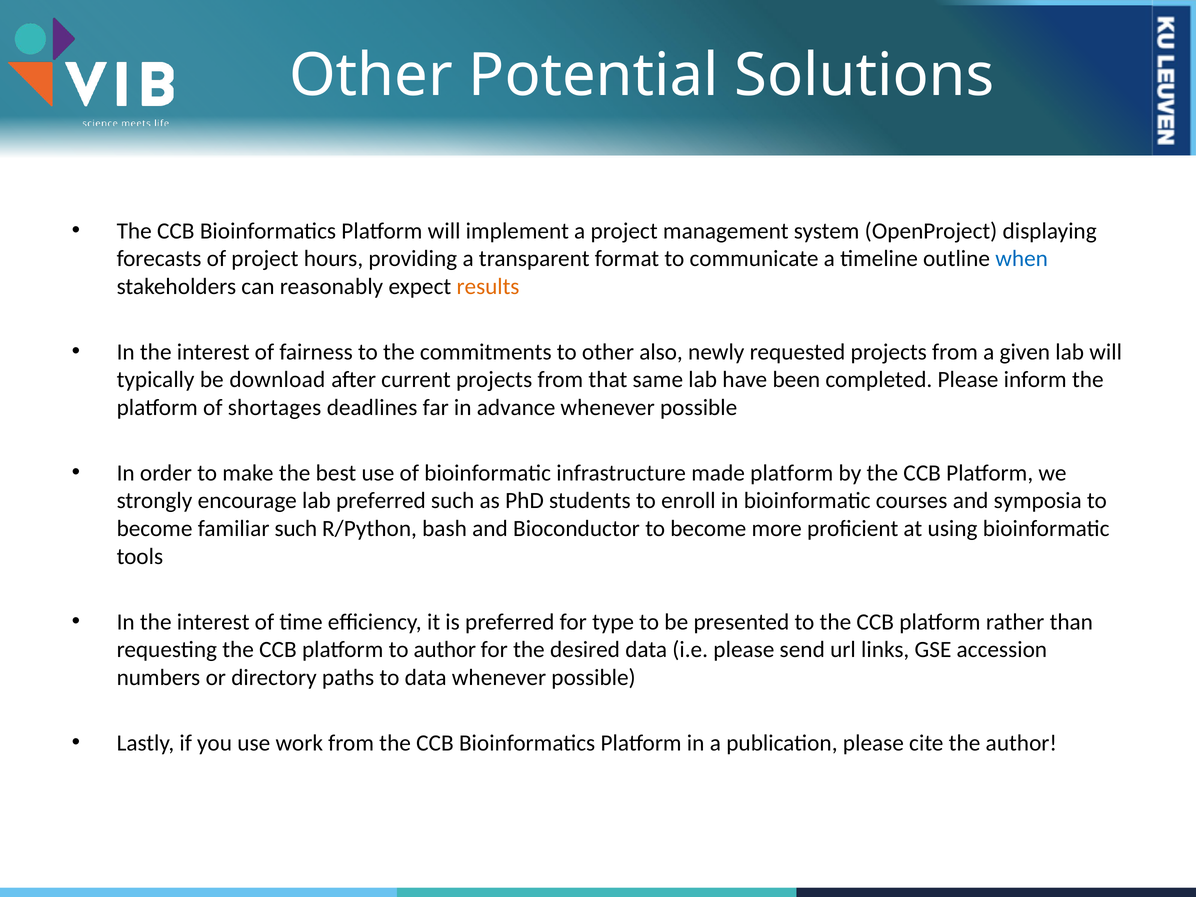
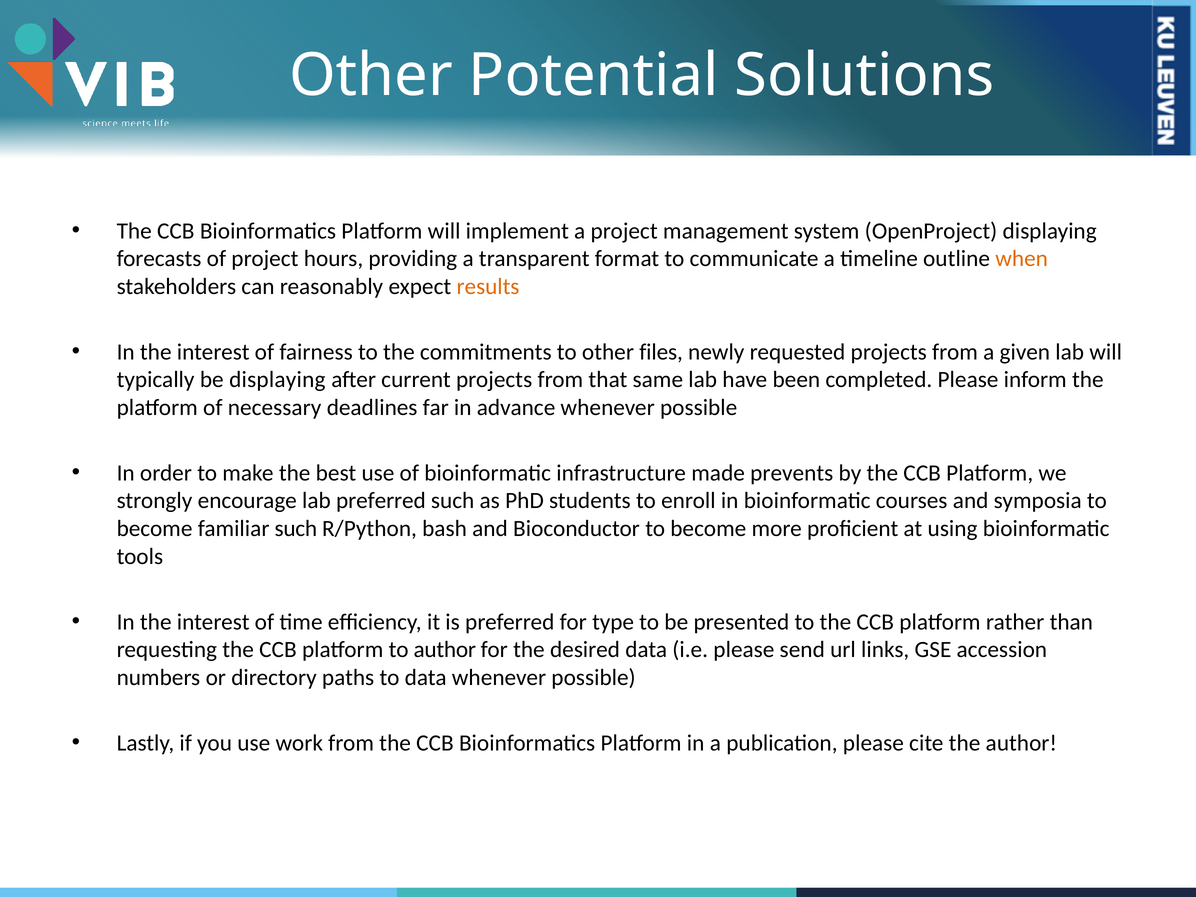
when colour: blue -> orange
also: also -> files
be download: download -> displaying
shortages: shortages -> necessary
made platform: platform -> prevents
